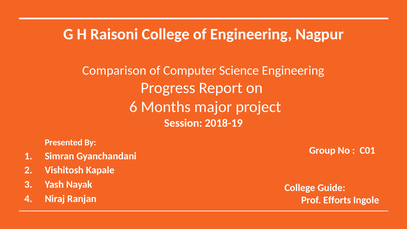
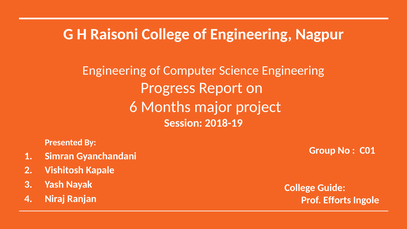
Comparison at (114, 70): Comparison -> Engineering
